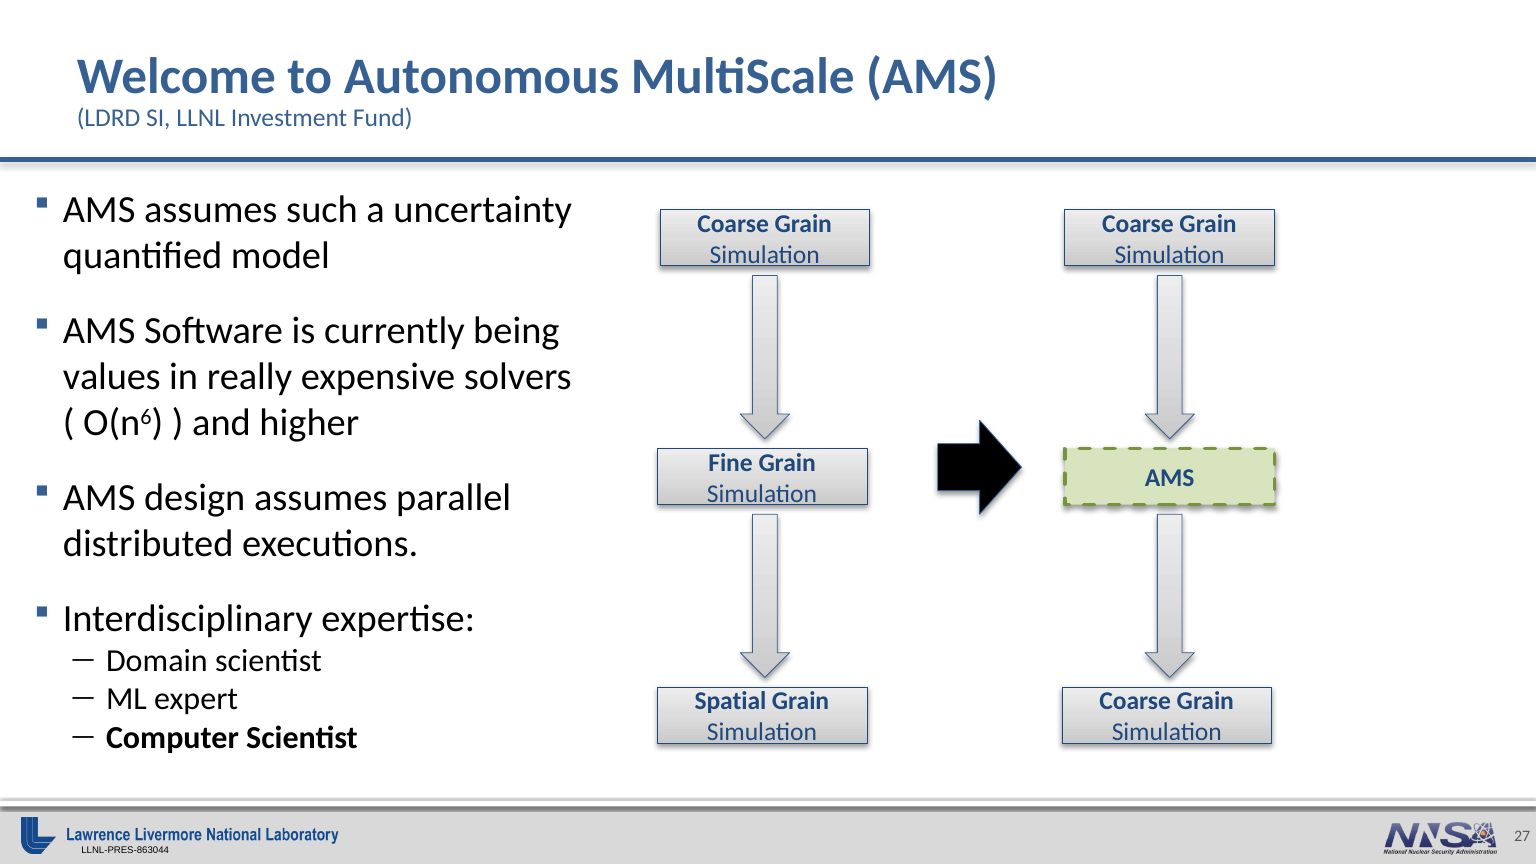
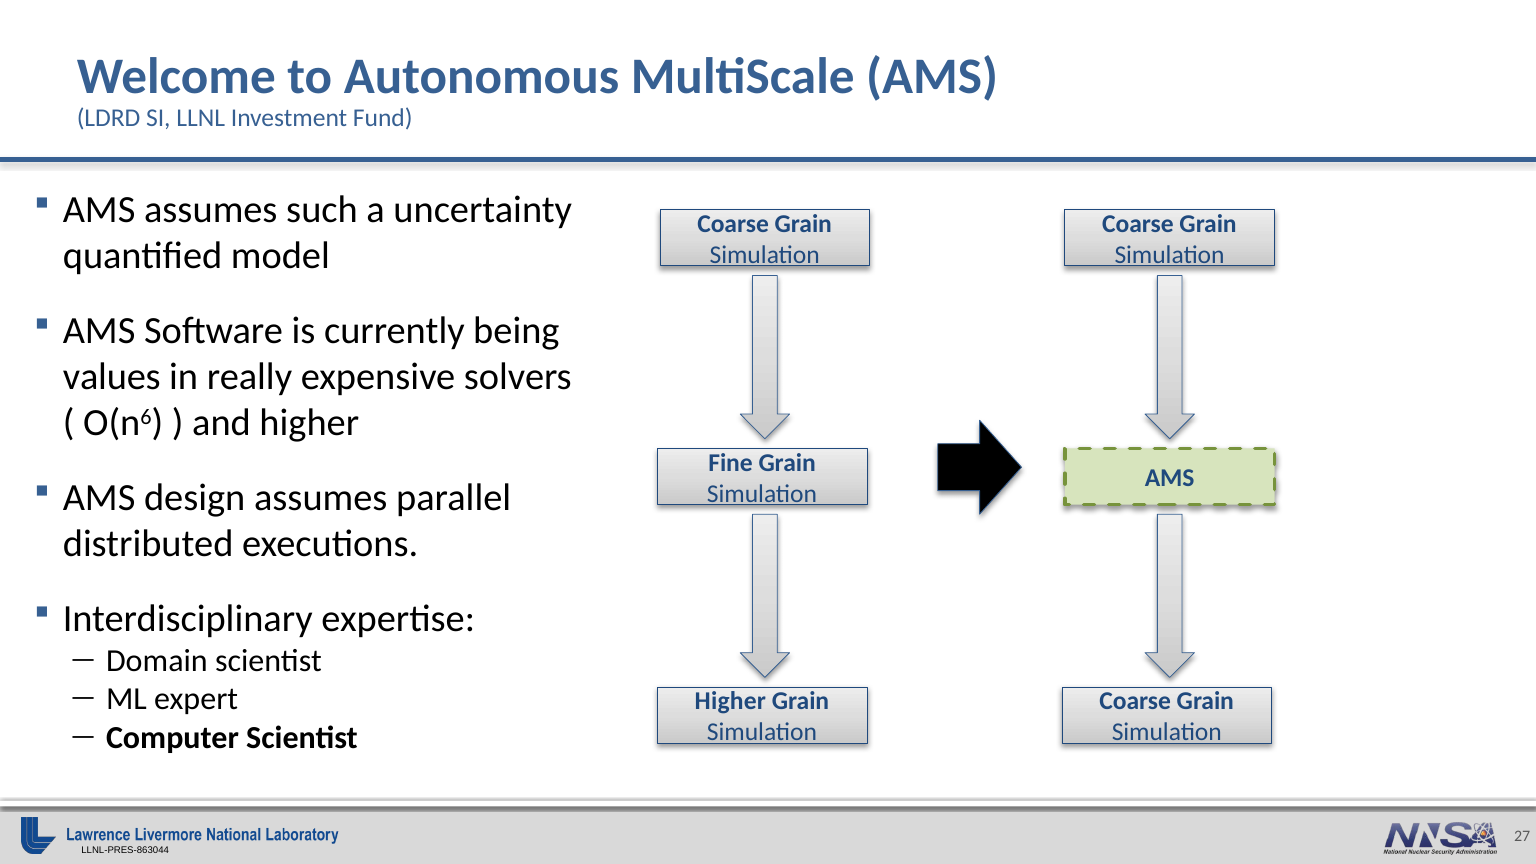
Spatial at (730, 702): Spatial -> Higher
